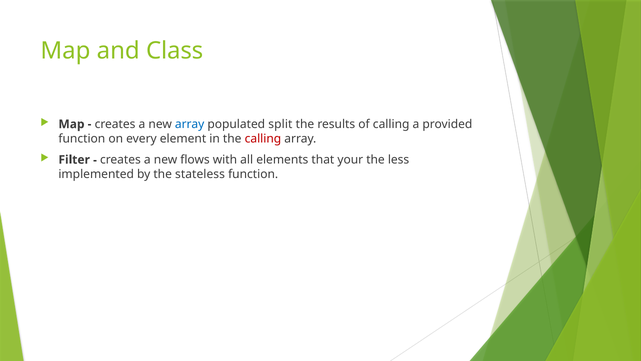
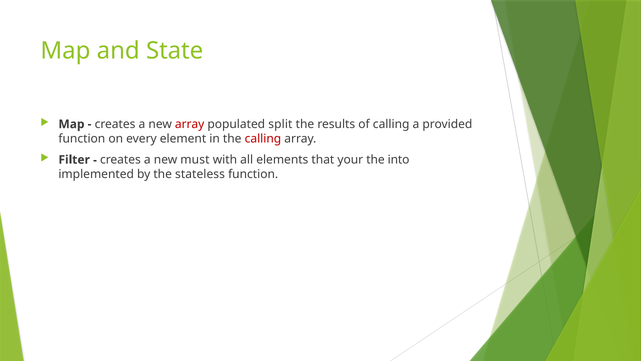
Class: Class -> State
array at (190, 124) colour: blue -> red
flows: flows -> must
less: less -> into
